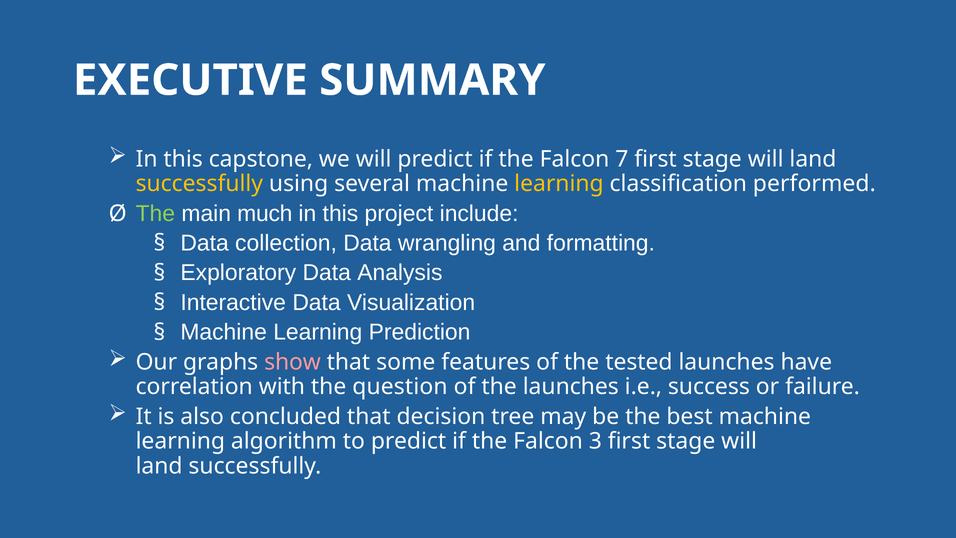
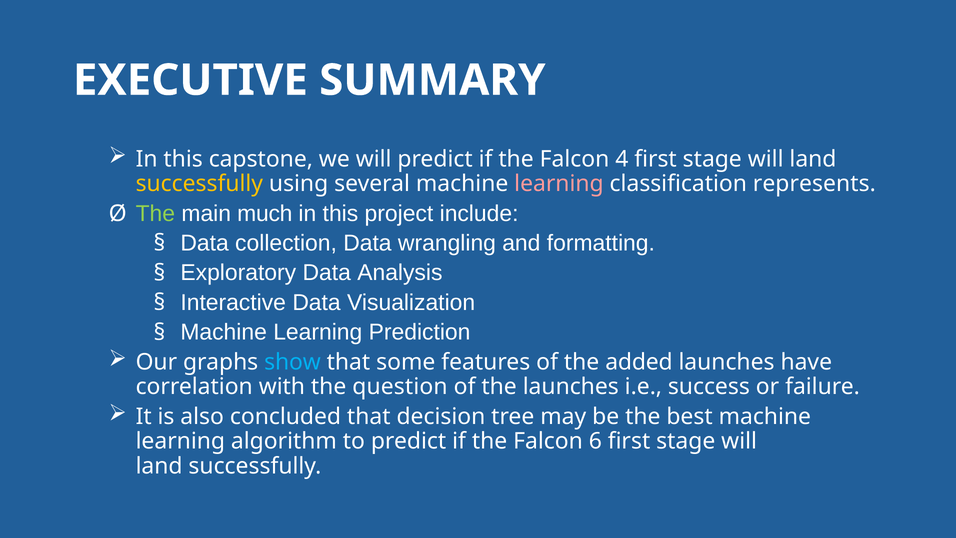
7: 7 -> 4
learning at (559, 184) colour: yellow -> pink
performed: performed -> represents
show colour: pink -> light blue
tested: tested -> added
3: 3 -> 6
